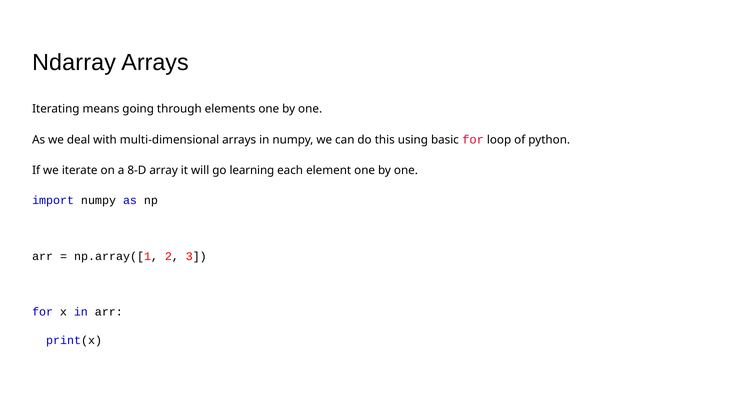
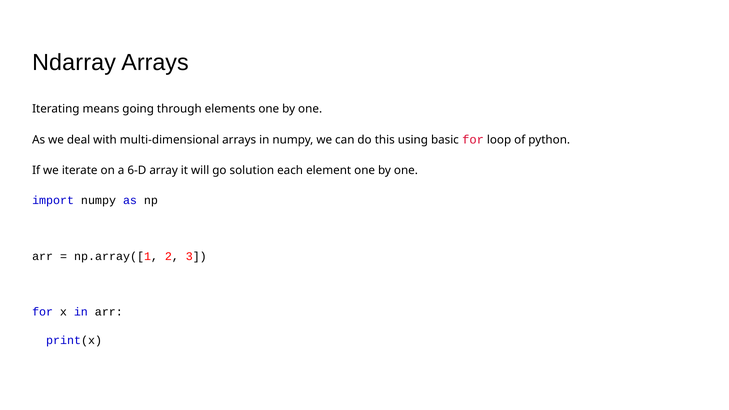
8-D: 8-D -> 6-D
learning: learning -> solution
